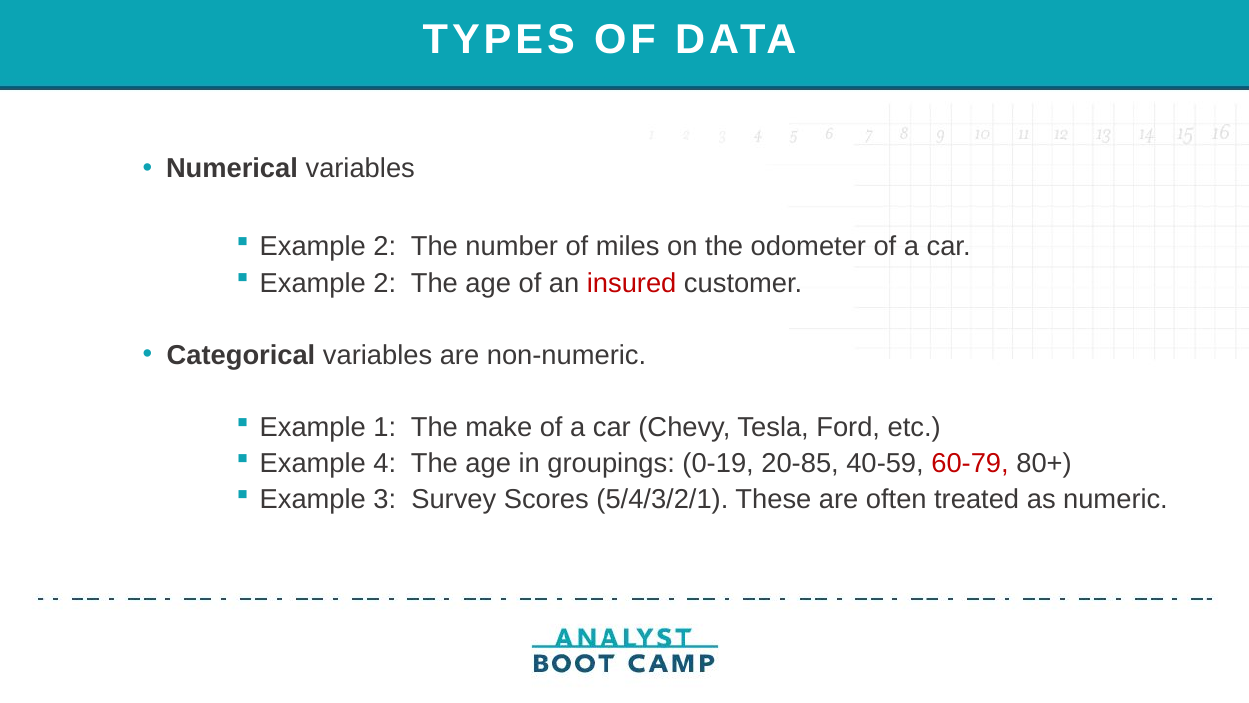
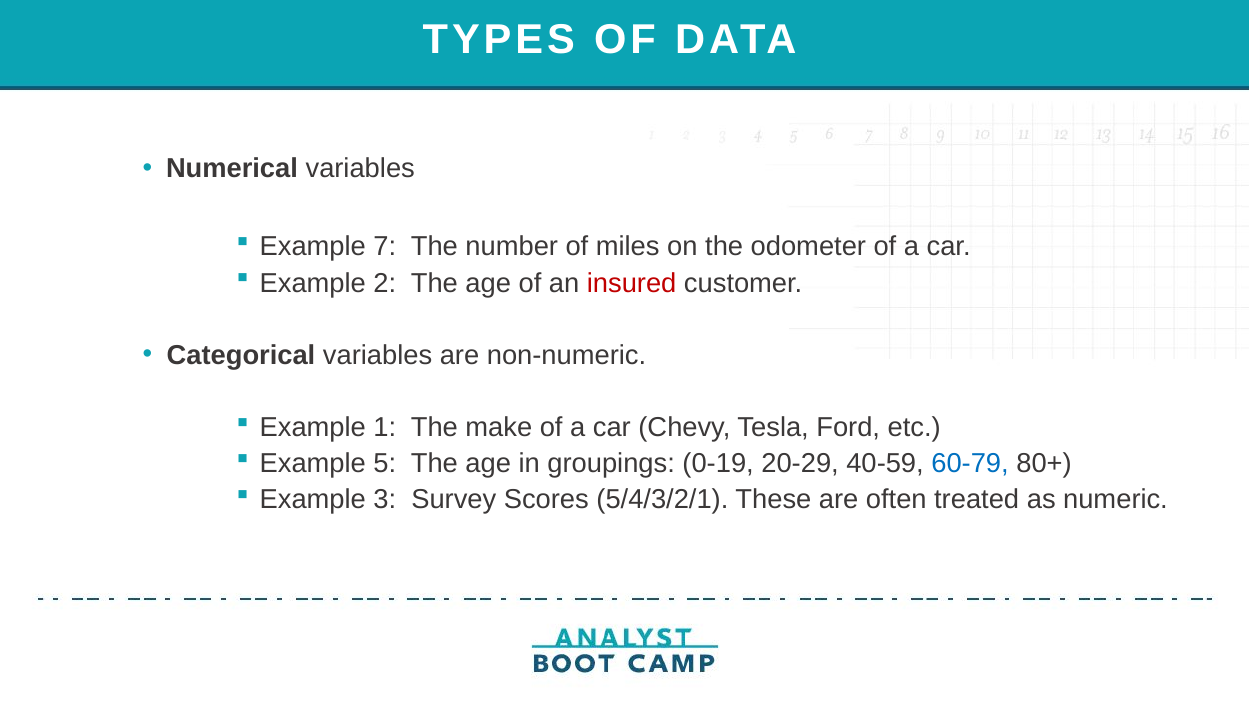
2 at (385, 247): 2 -> 7
4: 4 -> 5
20-85: 20-85 -> 20-29
60-79 colour: red -> blue
